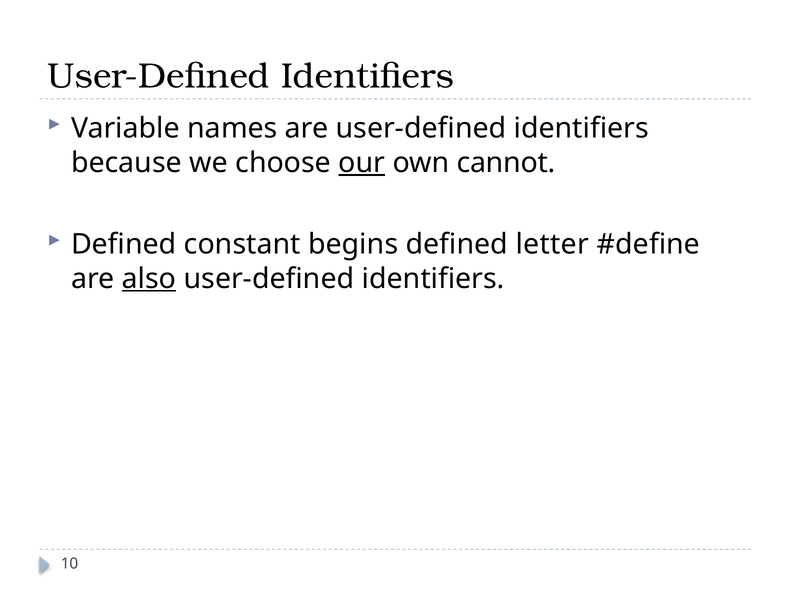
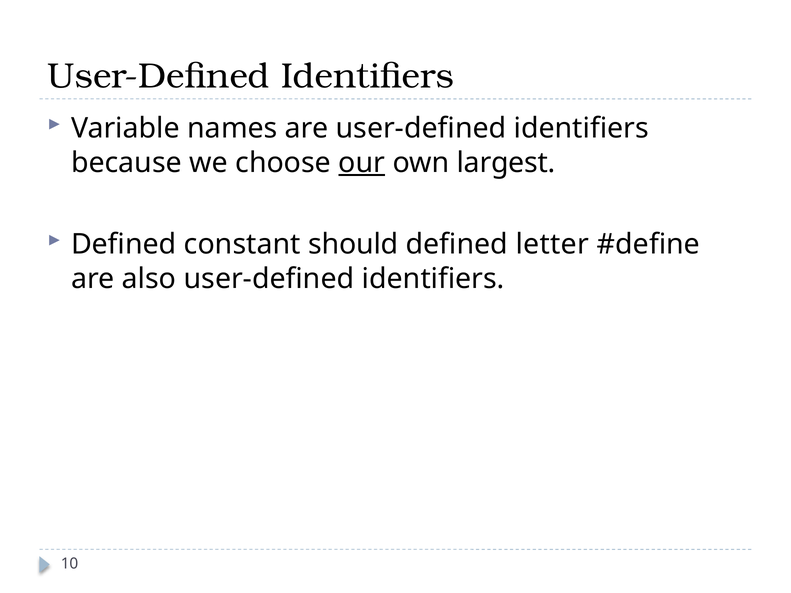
cannot: cannot -> largest
begins: begins -> should
also underline: present -> none
